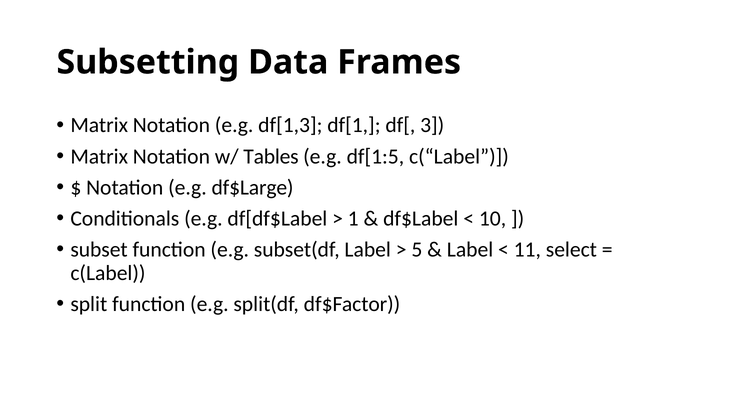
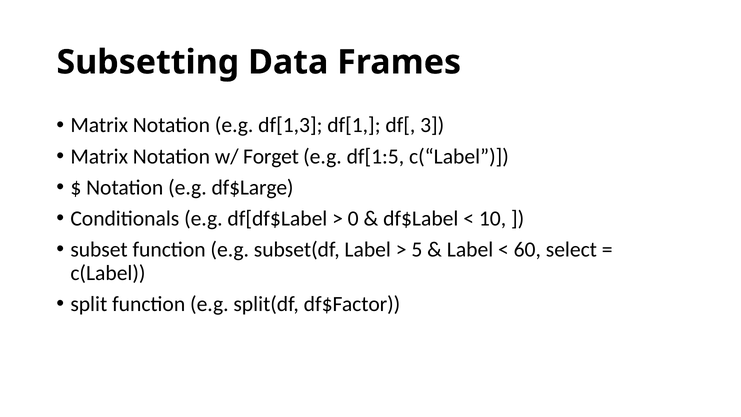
Tables: Tables -> Forget
1: 1 -> 0
11: 11 -> 60
